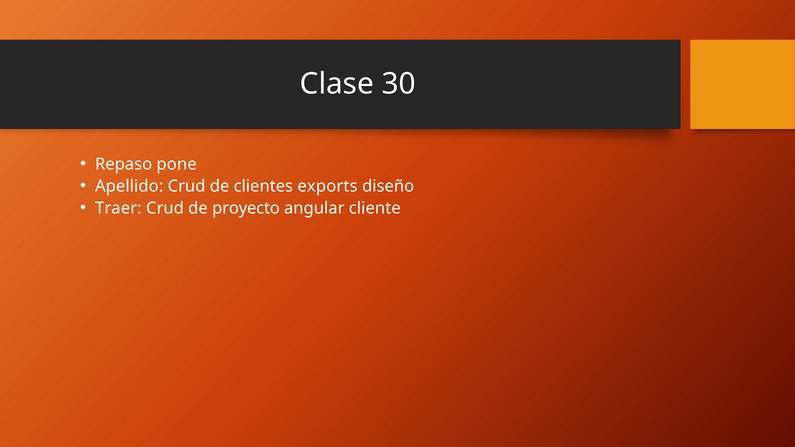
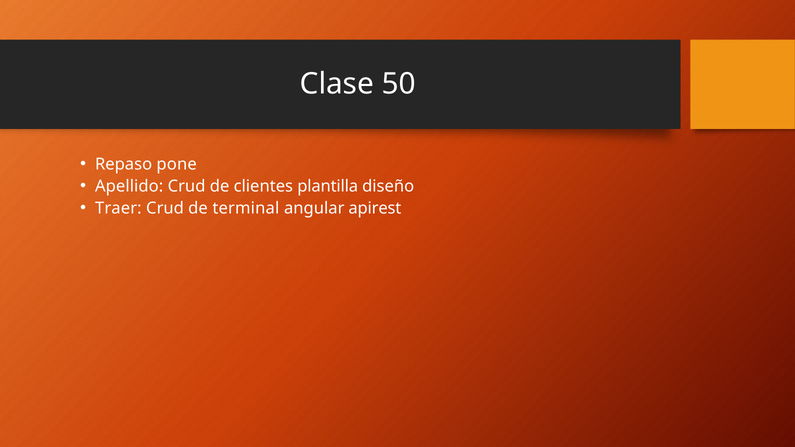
30: 30 -> 50
exports: exports -> plantilla
proyecto: proyecto -> terminal
cliente: cliente -> apirest
